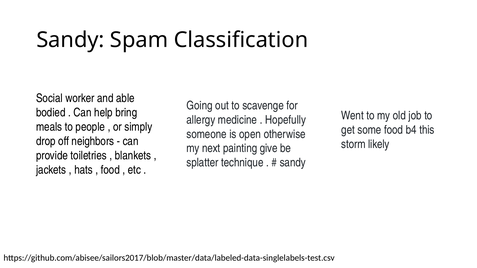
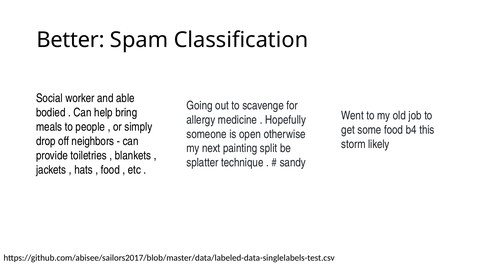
Sandy at (70, 40): Sandy -> Better
give: give -> split
